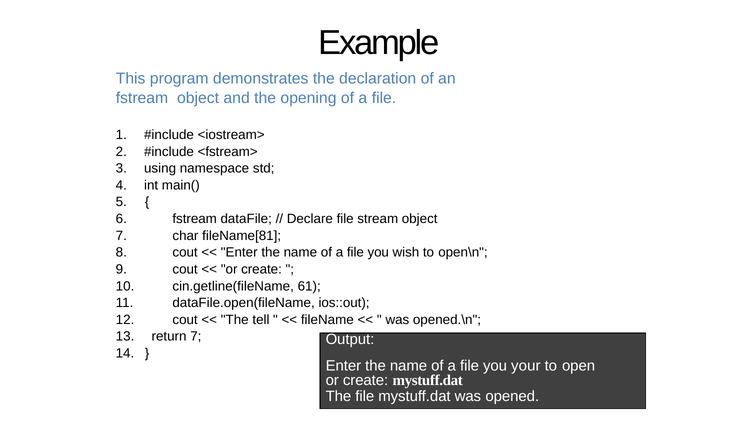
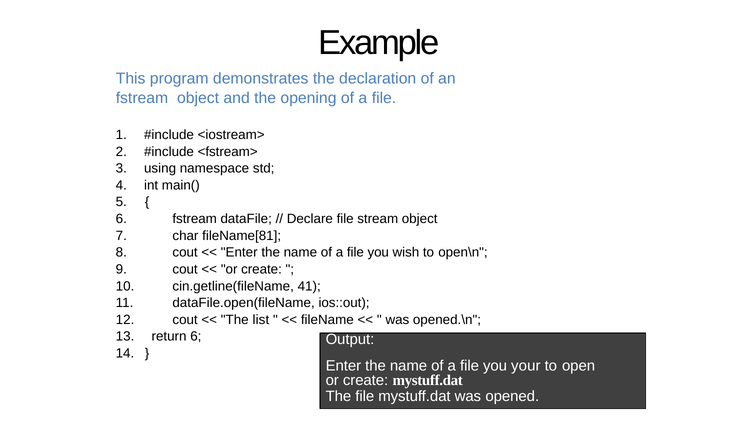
61: 61 -> 41
tell: tell -> list
return 7: 7 -> 6
